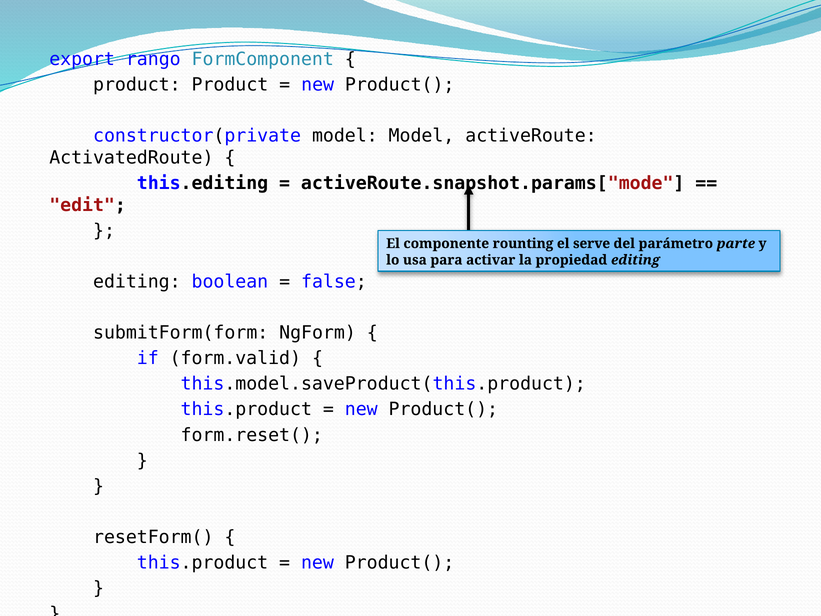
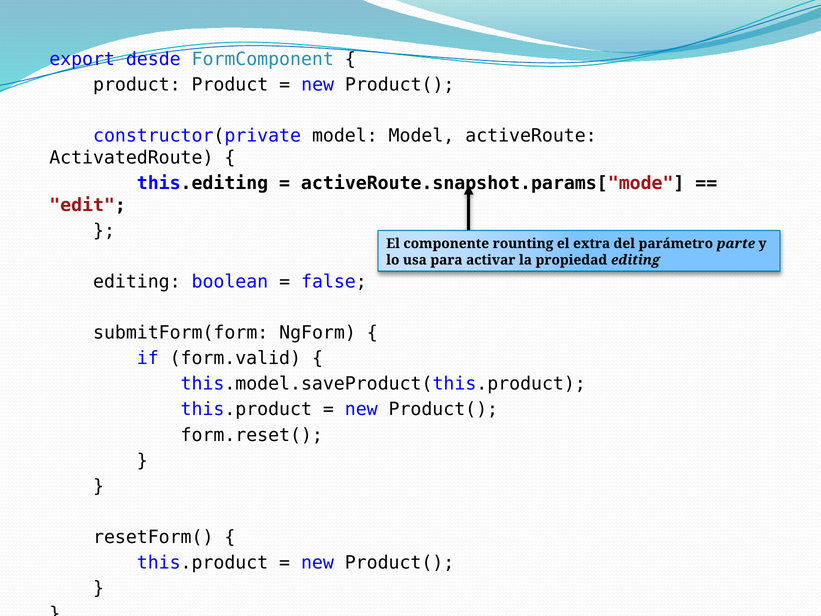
rango: rango -> desde
serve: serve -> extra
